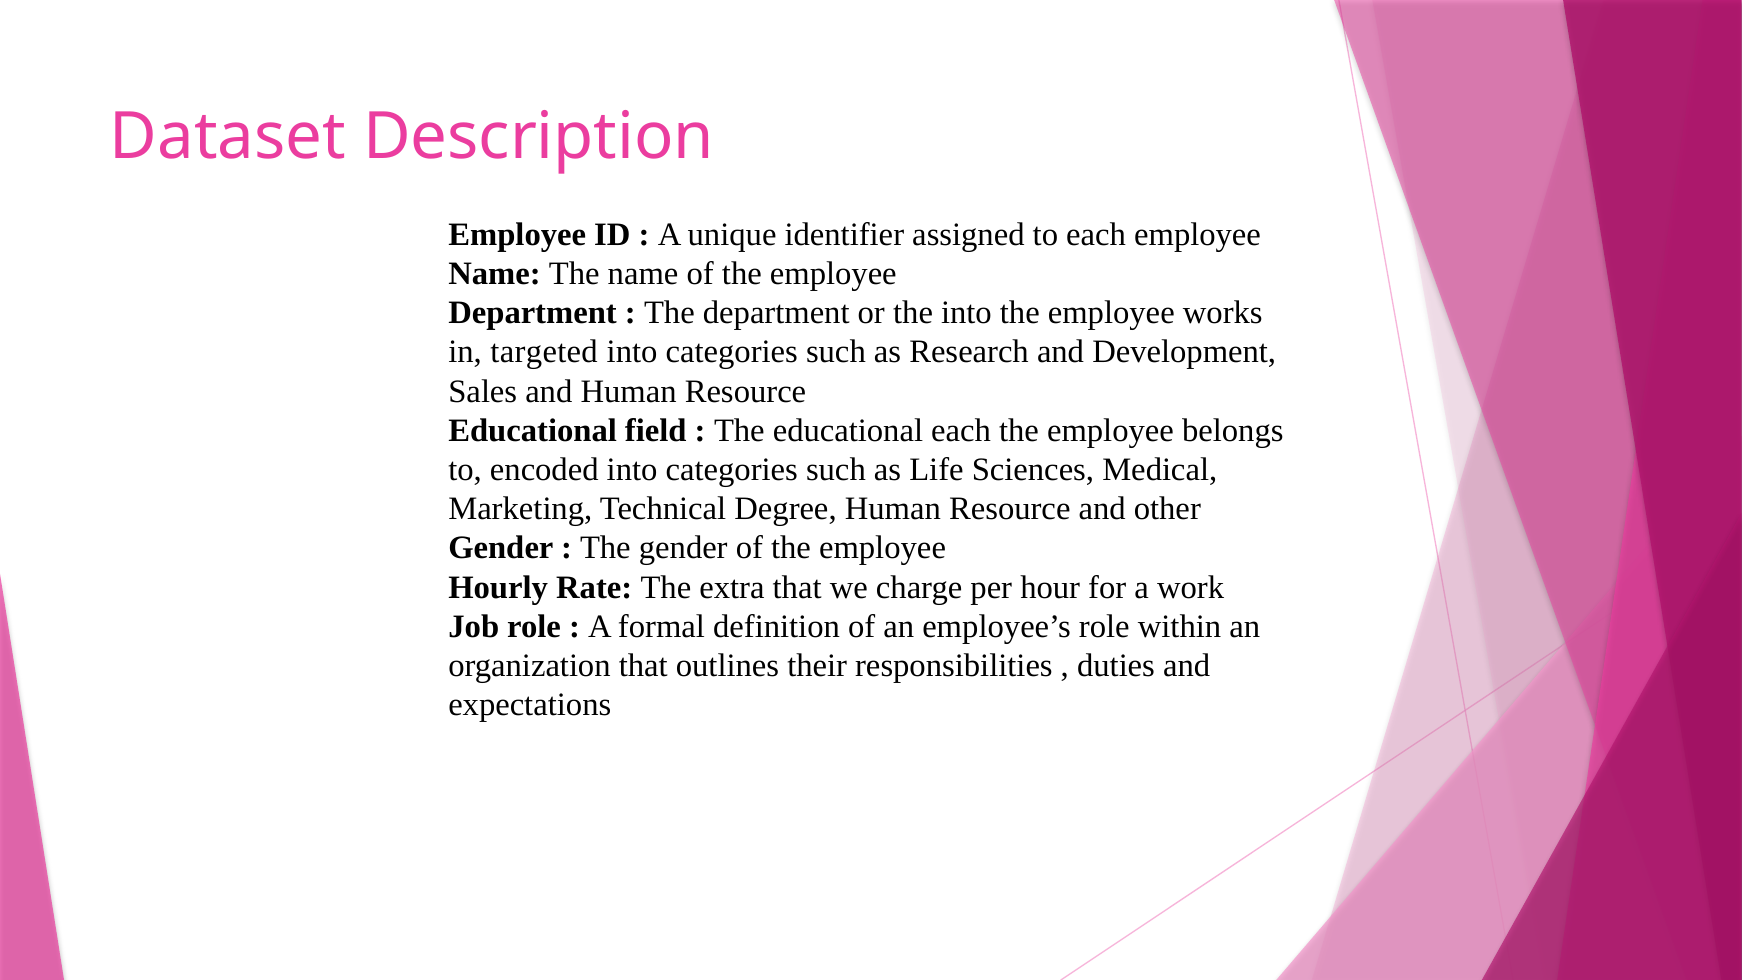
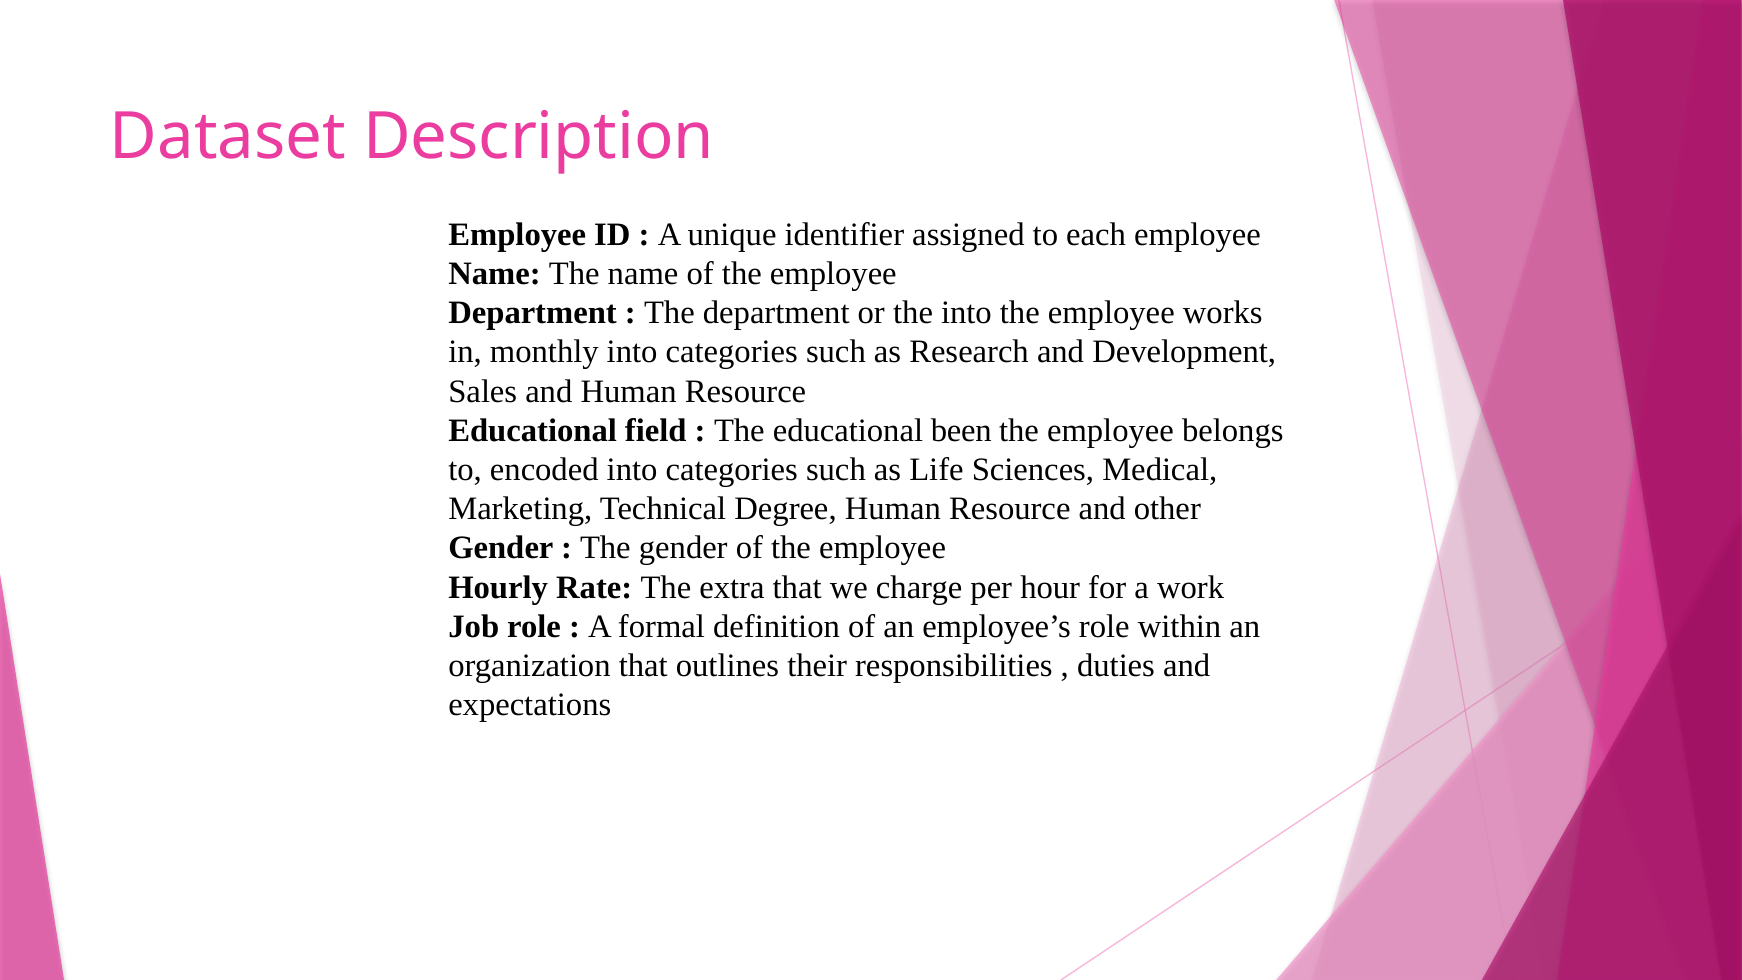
targeted: targeted -> monthly
educational each: each -> been
